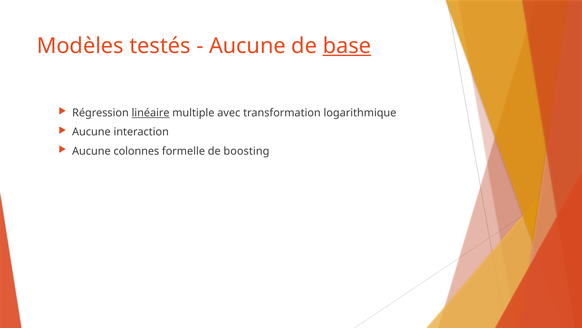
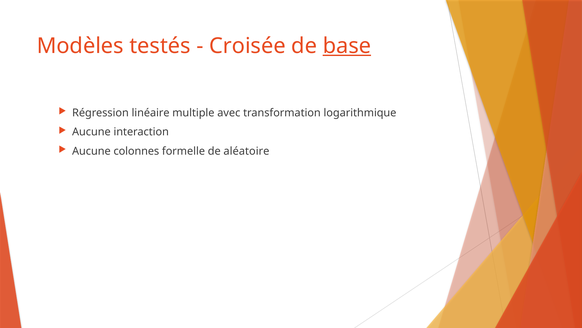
Aucune at (247, 46): Aucune -> Croisée
linéaire underline: present -> none
boosting: boosting -> aléatoire
